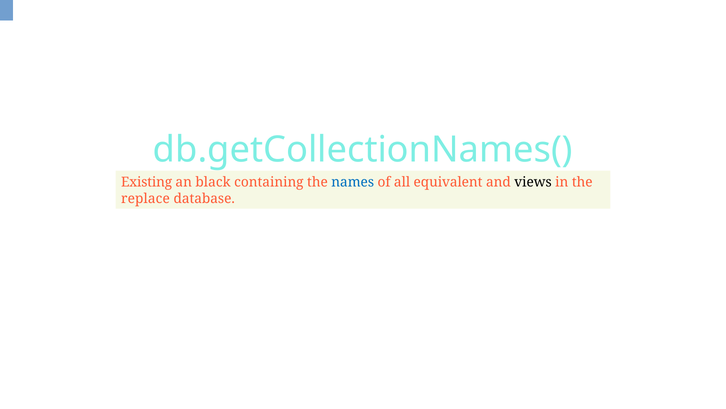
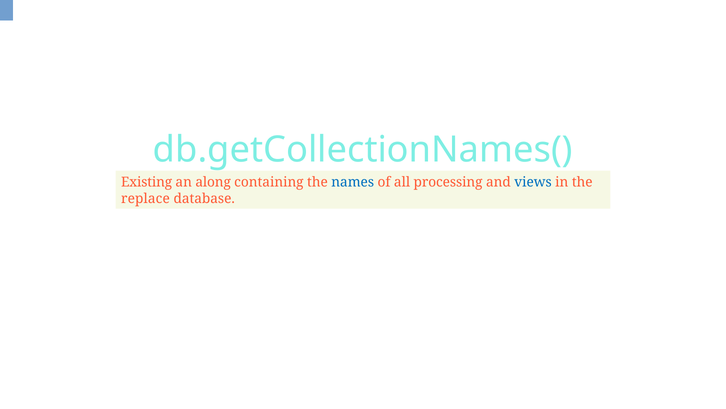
black: black -> along
equivalent: equivalent -> processing
views colour: black -> blue
